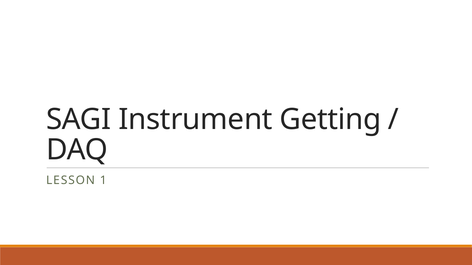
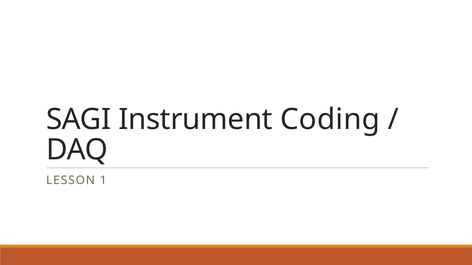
Getting: Getting -> Coding
